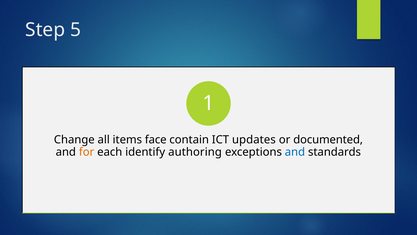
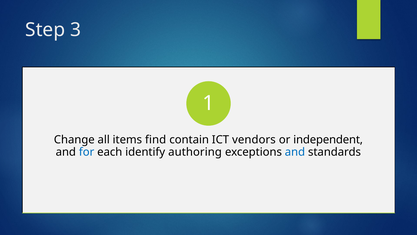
5: 5 -> 3
face: face -> find
updates: updates -> vendors
documented: documented -> independent
for colour: orange -> blue
